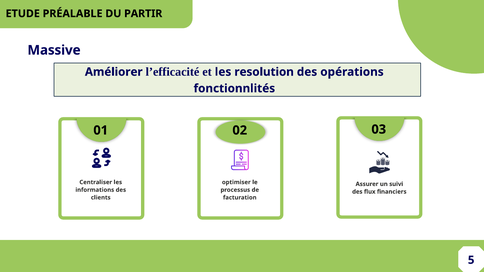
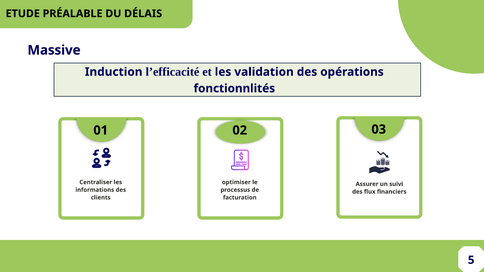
PARTIR: PARTIR -> DÉLAIS
Améliorer: Améliorer -> Induction
resolution: resolution -> validation
